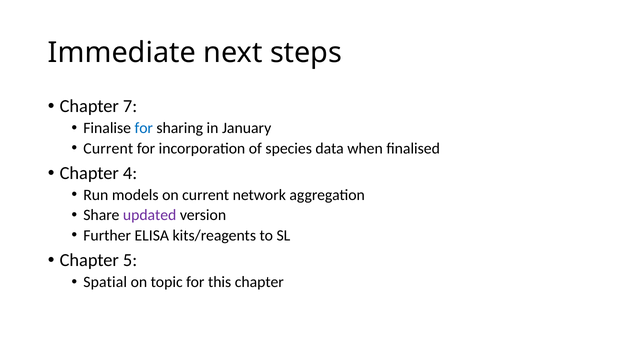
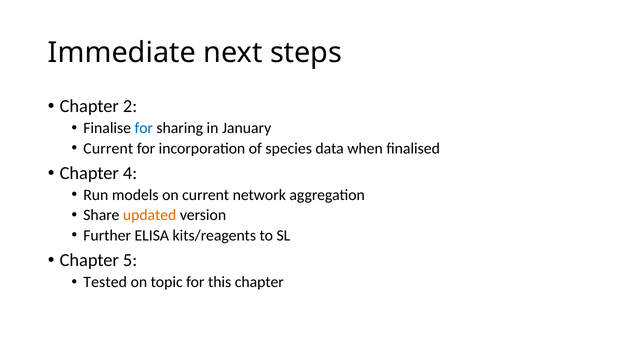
7: 7 -> 2
updated colour: purple -> orange
Spatial: Spatial -> Tested
